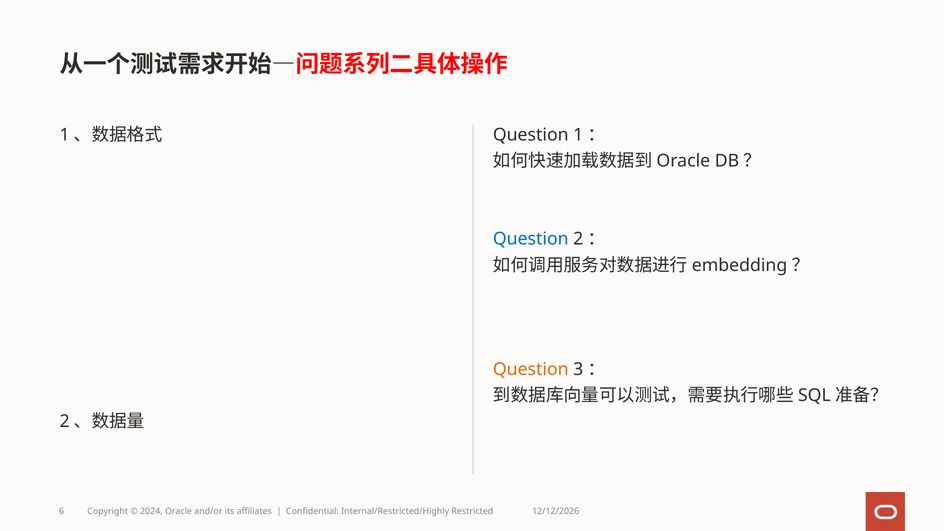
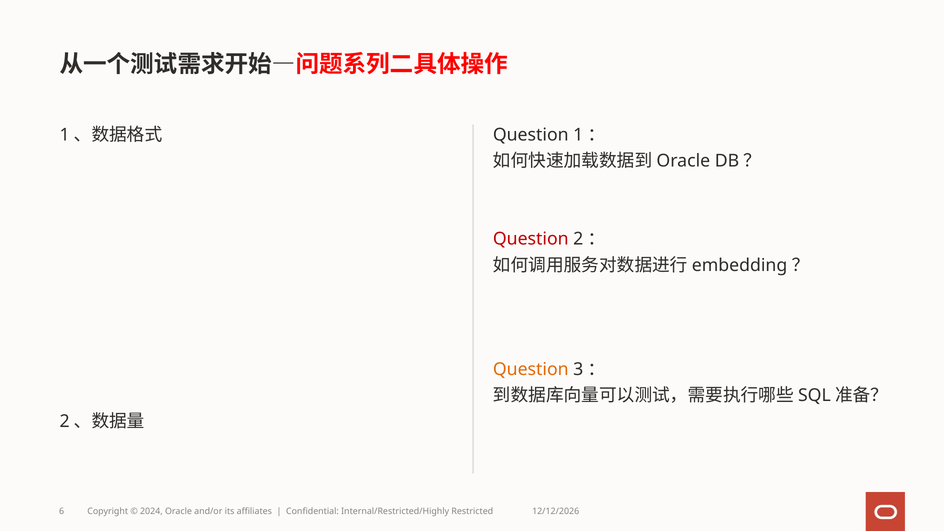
Question at (531, 239) colour: blue -> red
